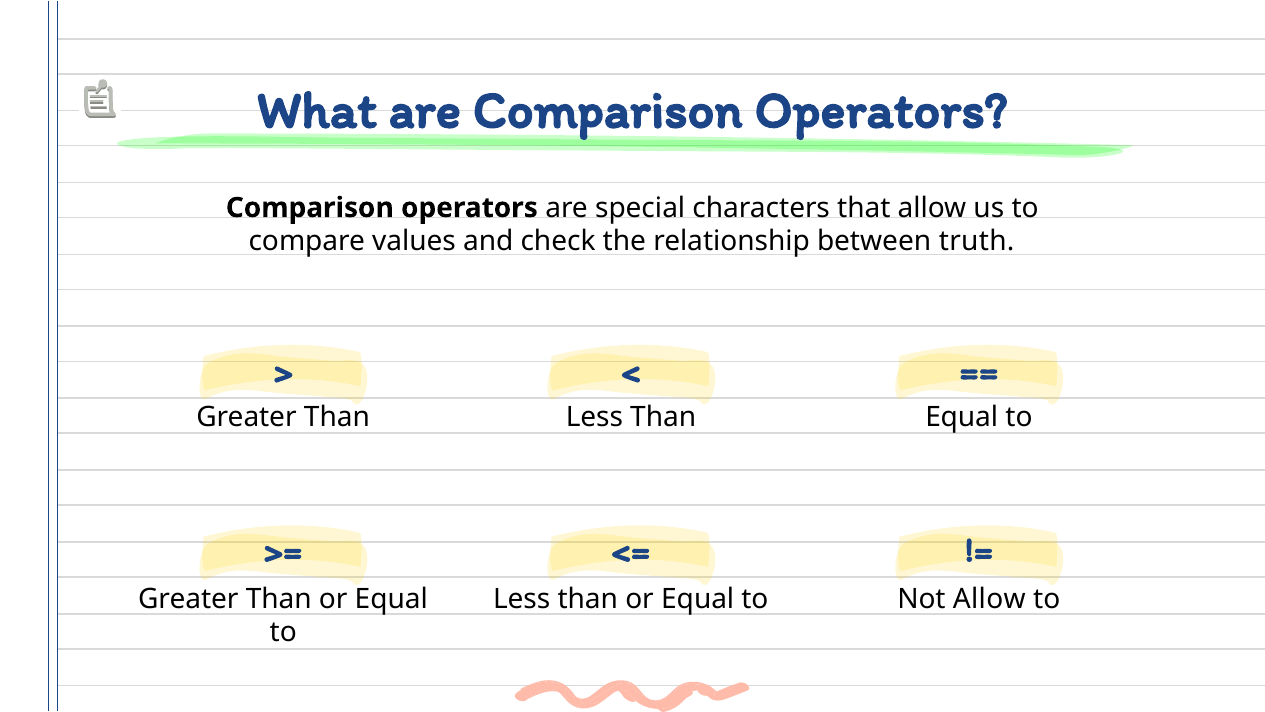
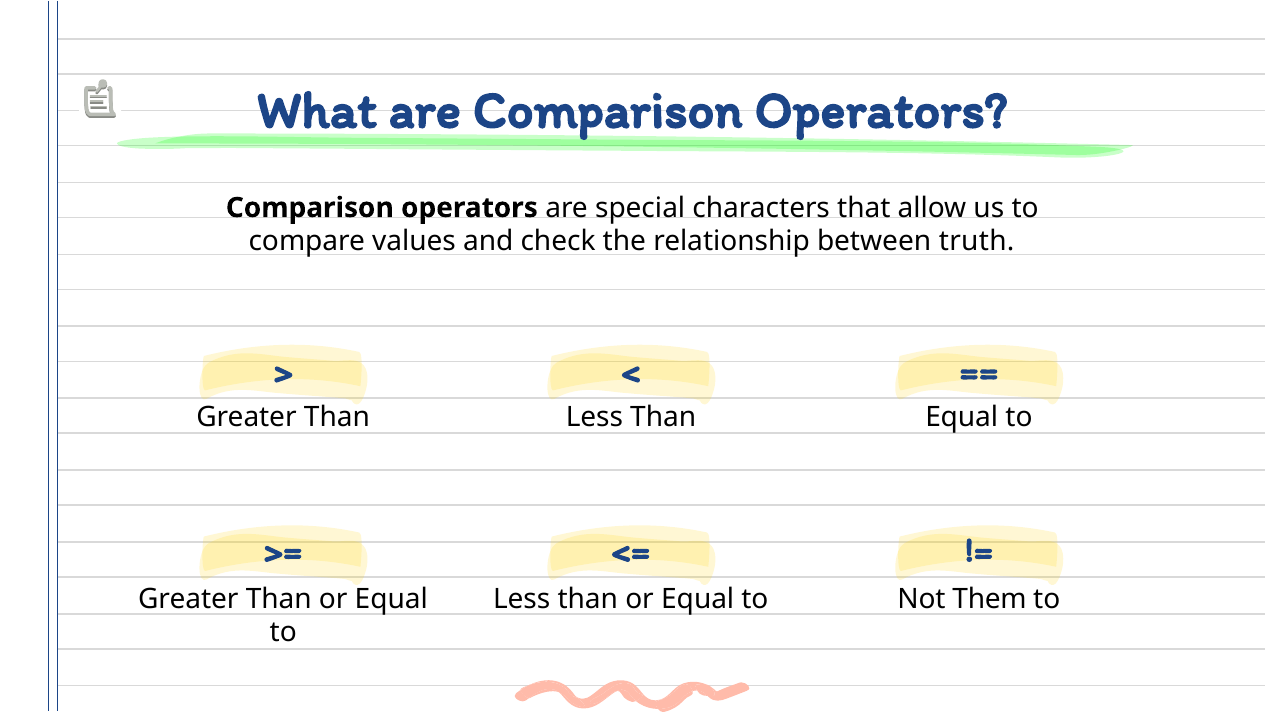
Not Allow: Allow -> Them
